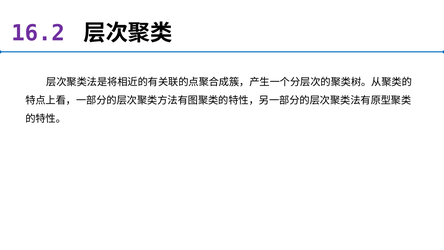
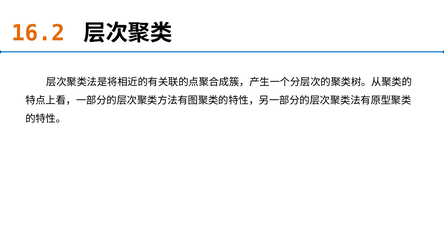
16.2 colour: purple -> orange
